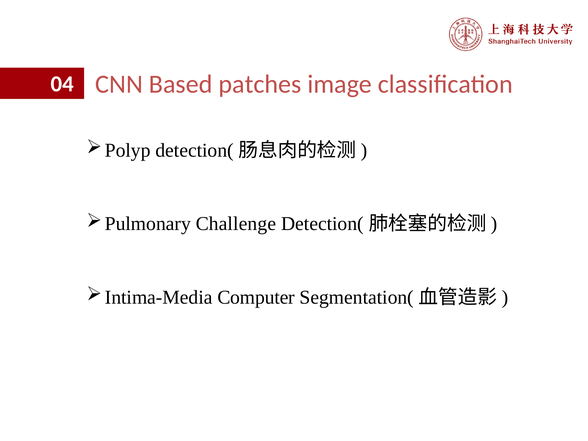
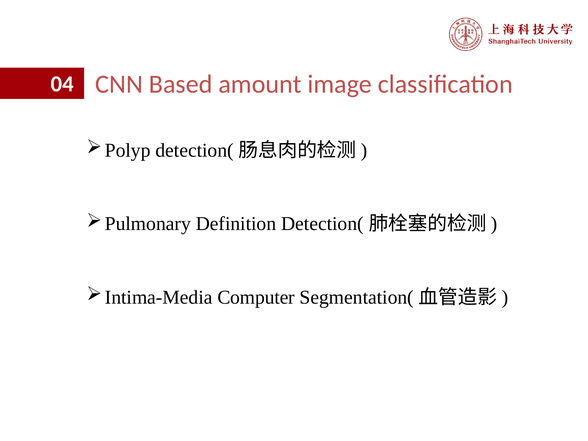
patches: patches -> amount
Challenge: Challenge -> Definition
